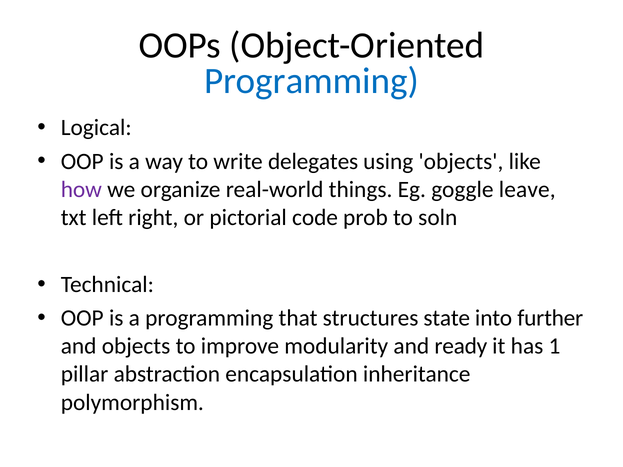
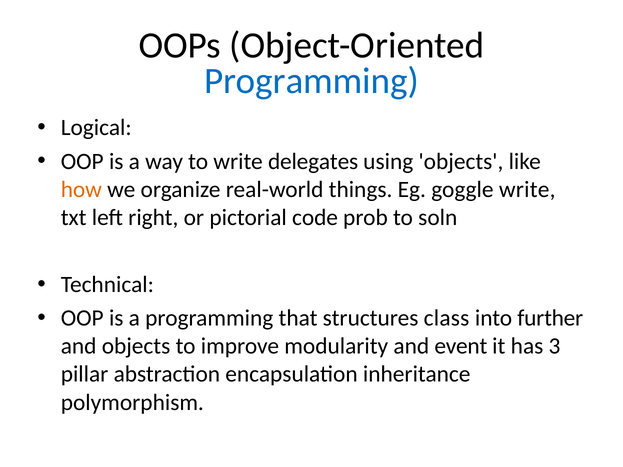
how colour: purple -> orange
goggle leave: leave -> write
state: state -> class
ready: ready -> event
1: 1 -> 3
